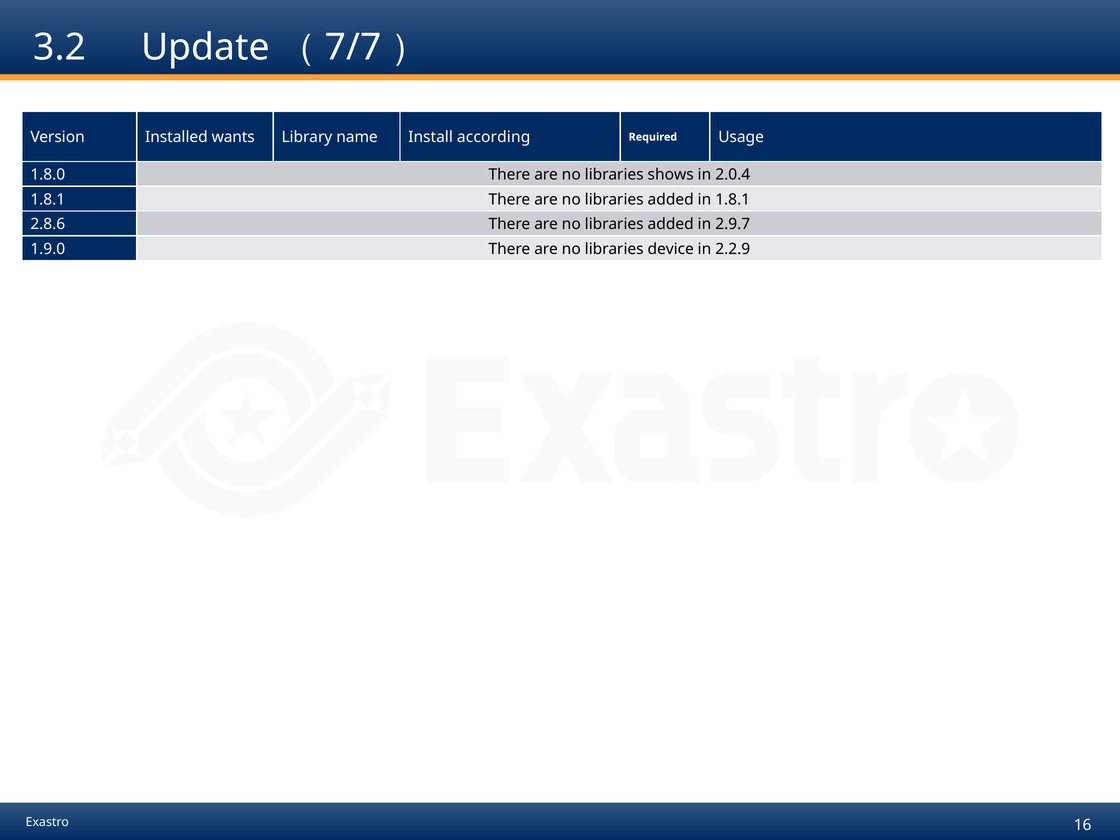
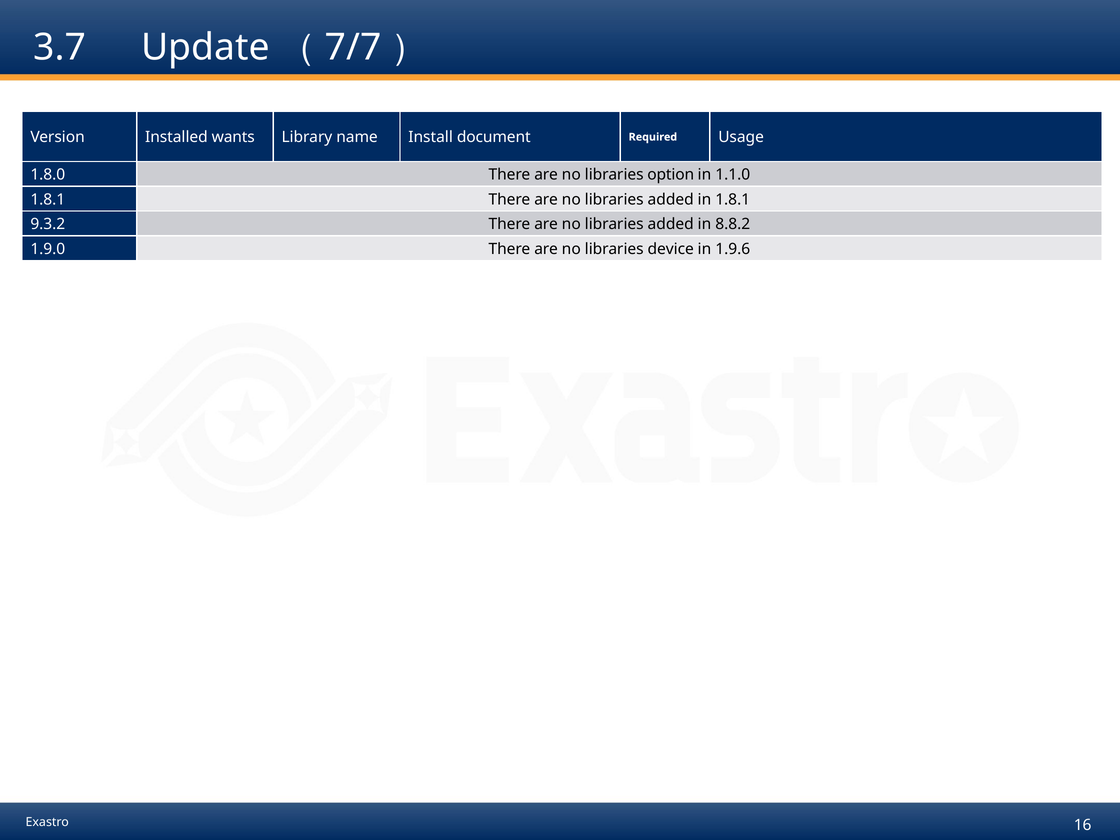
3.2: 3.2 -> 3.7
according: according -> document
shows: shows -> option
2.0.4: 2.0.4 -> 1.1.0
2.8.6: 2.8.6 -> 9.3.2
2.9.7: 2.9.7 -> 8.8.2
2.2.9: 2.2.9 -> 1.9.6
